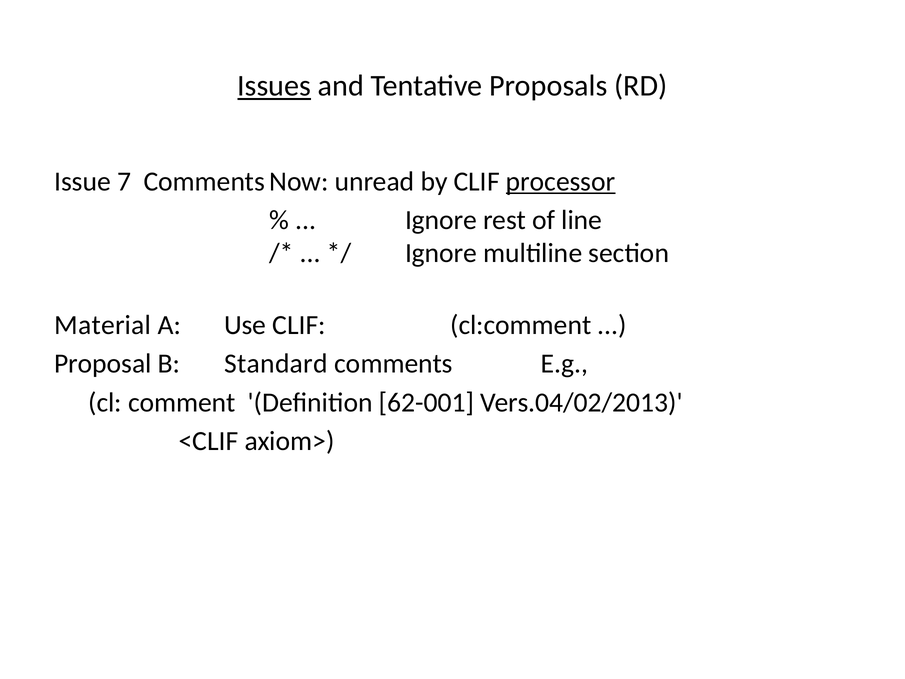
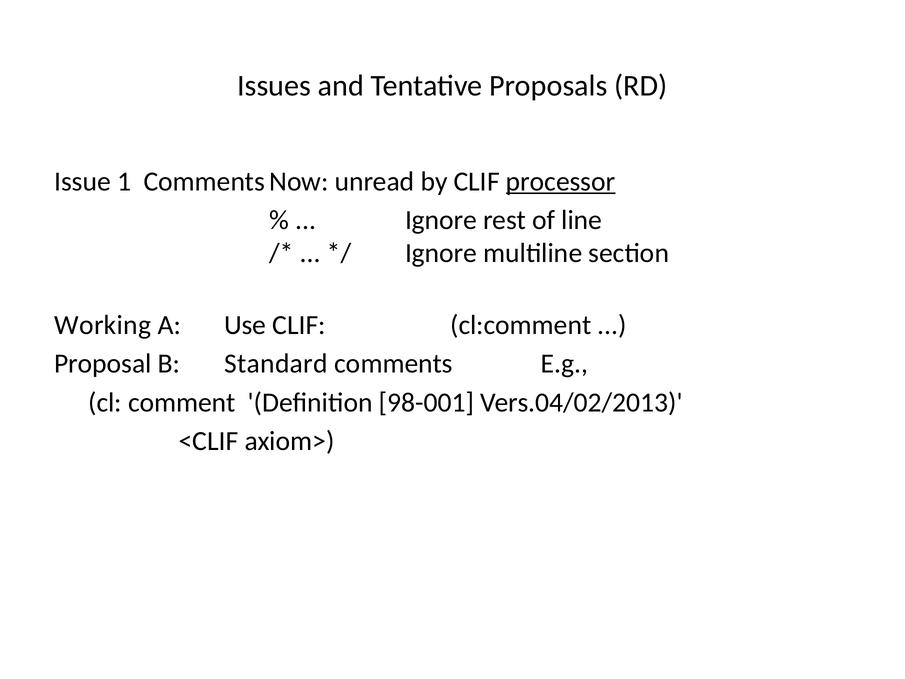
Issues underline: present -> none
7: 7 -> 1
Material: Material -> Working
62-001: 62-001 -> 98-001
